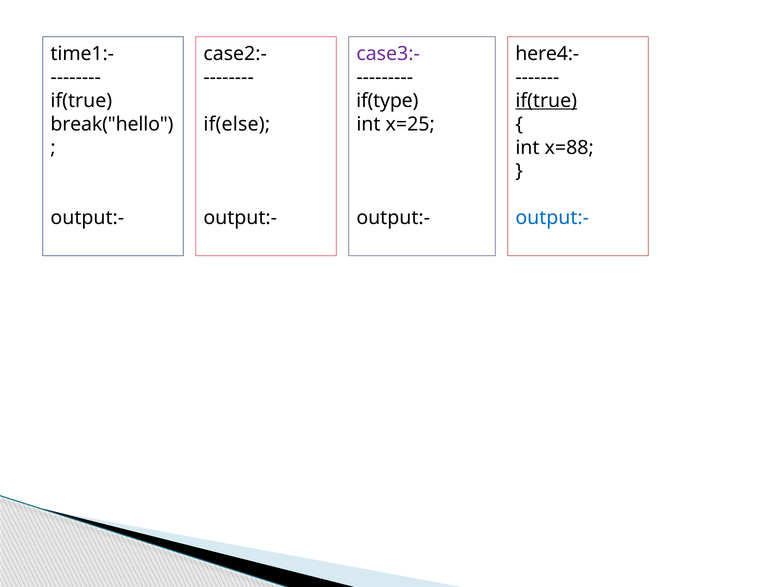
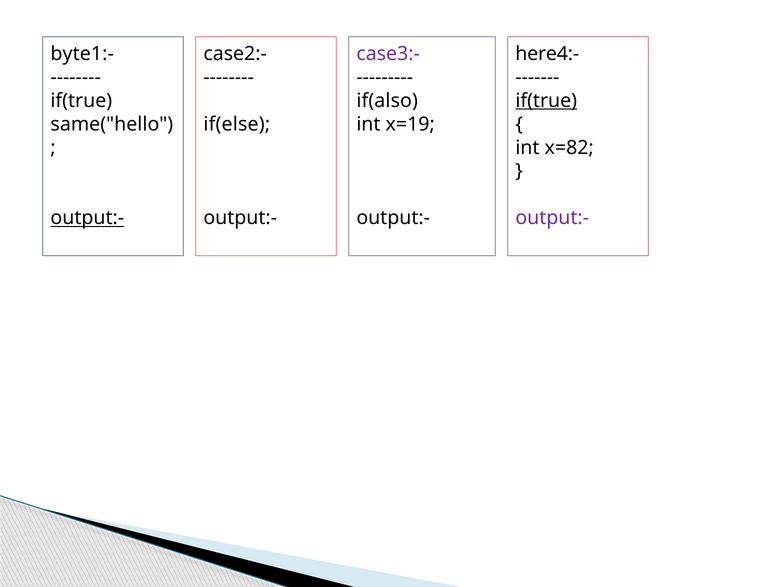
time1:-: time1:- -> byte1:-
if(type: if(type -> if(also
break("hello: break("hello -> same("hello
x=25: x=25 -> x=19
x=88: x=88 -> x=82
output:- at (87, 218) underline: none -> present
output:- at (552, 218) colour: blue -> purple
